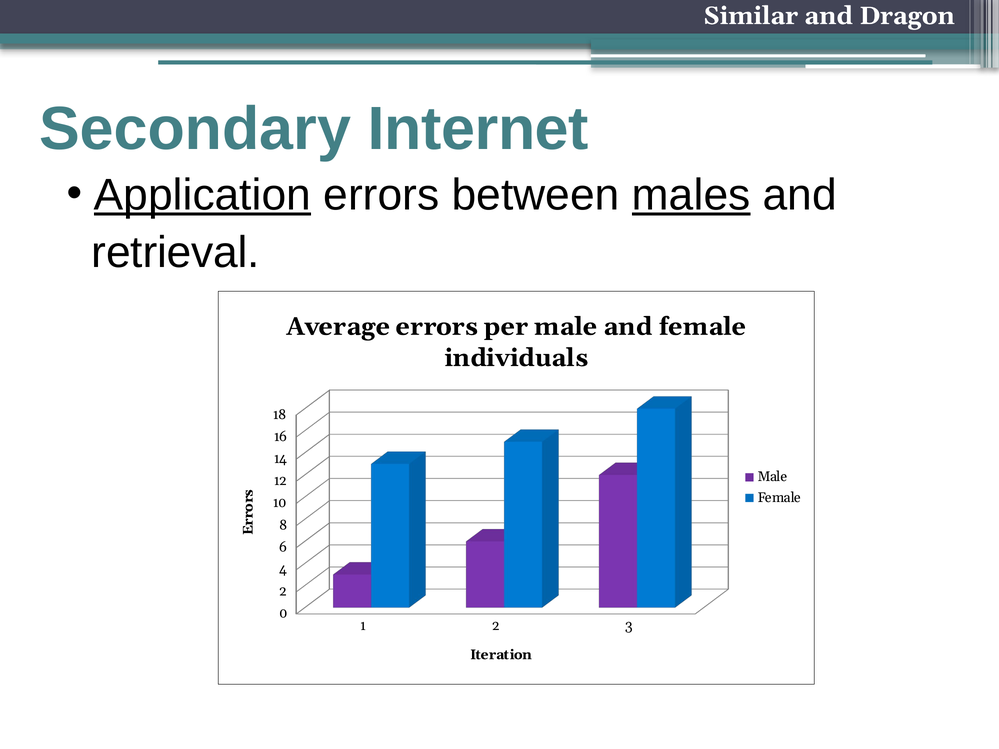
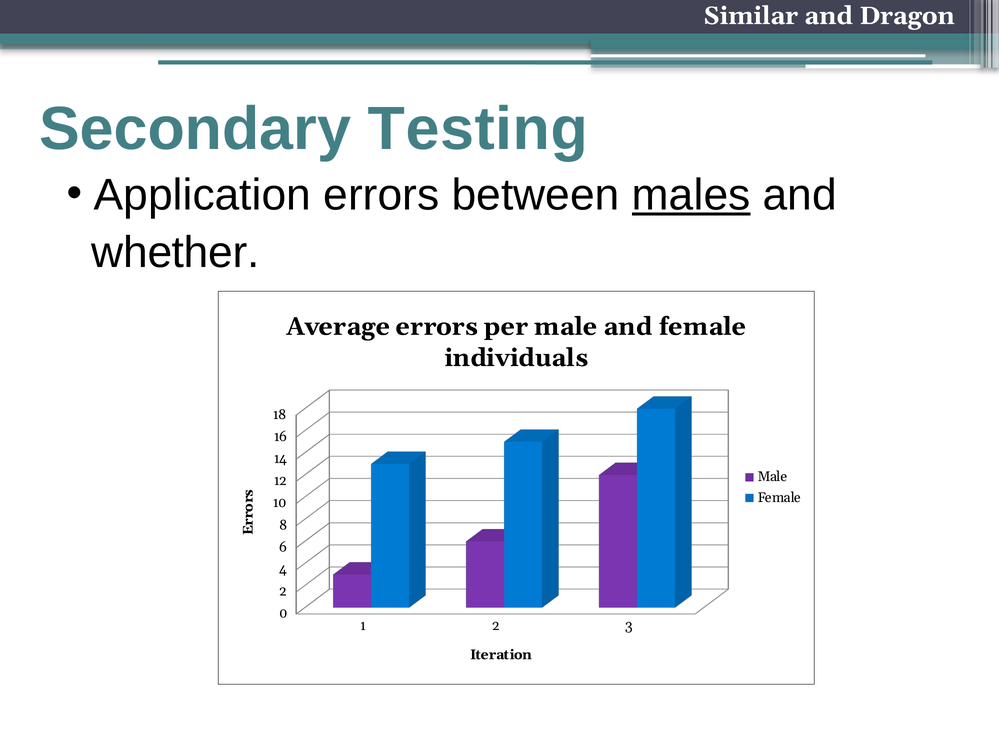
Internet: Internet -> Testing
Application underline: present -> none
retrieval: retrieval -> whether
